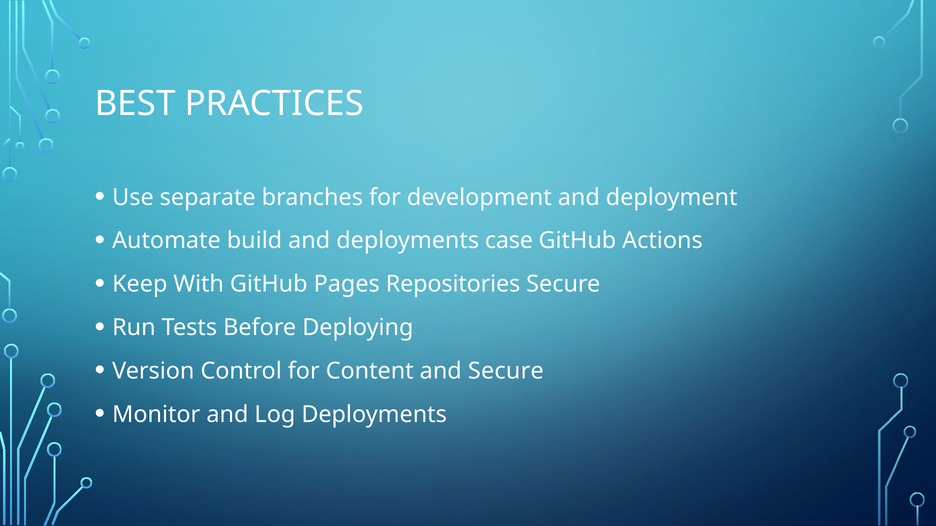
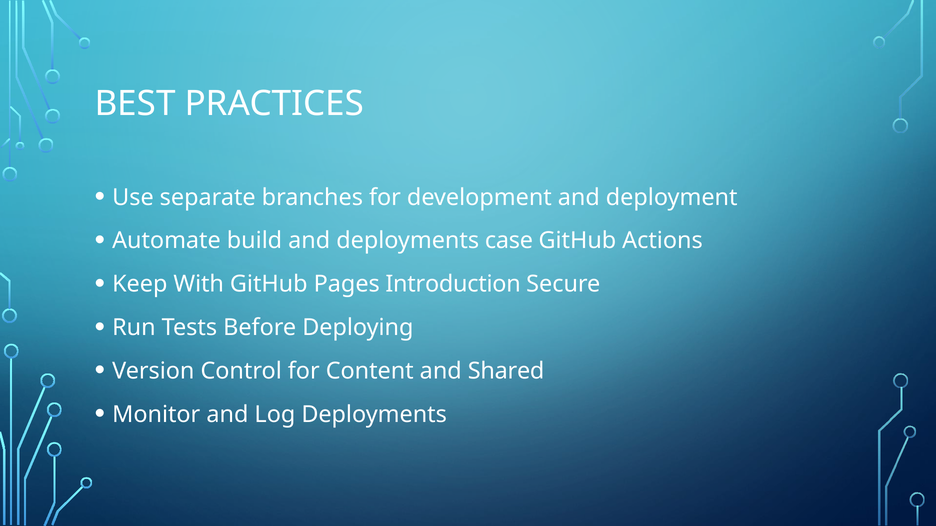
Repositories: Repositories -> Introduction
and Secure: Secure -> Shared
